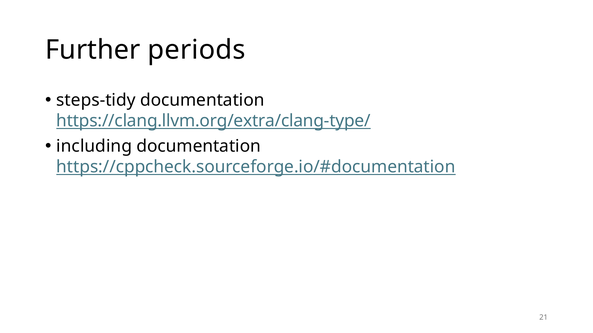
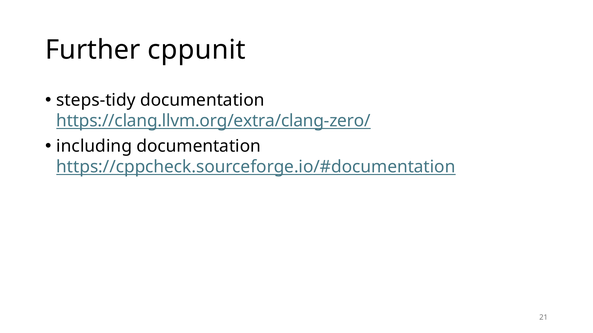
periods: periods -> cppunit
https://clang.llvm.org/extra/clang-type/: https://clang.llvm.org/extra/clang-type/ -> https://clang.llvm.org/extra/clang-zero/
